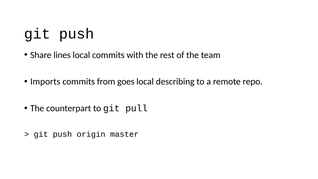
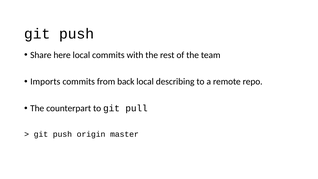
lines: lines -> here
goes: goes -> back
